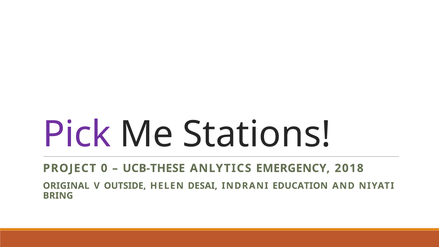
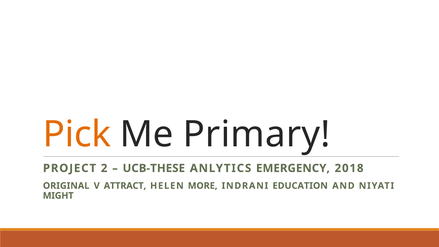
Pick colour: purple -> orange
Stations: Stations -> Primary
0: 0 -> 2
OUTSIDE: OUTSIDE -> ATTRACT
DESAI: DESAI -> MORE
BRING: BRING -> MIGHT
